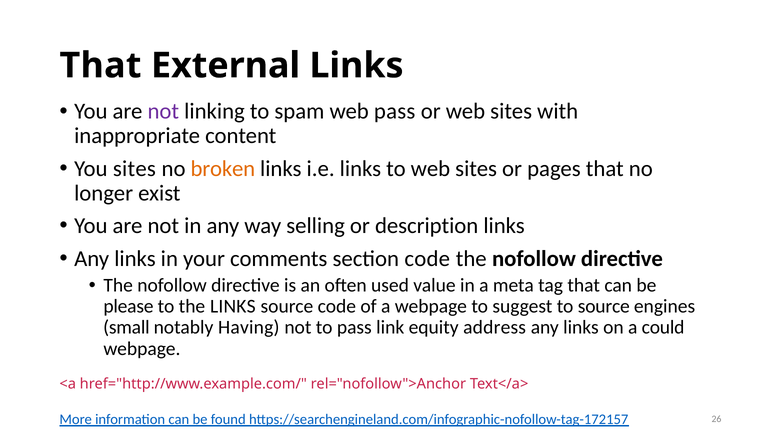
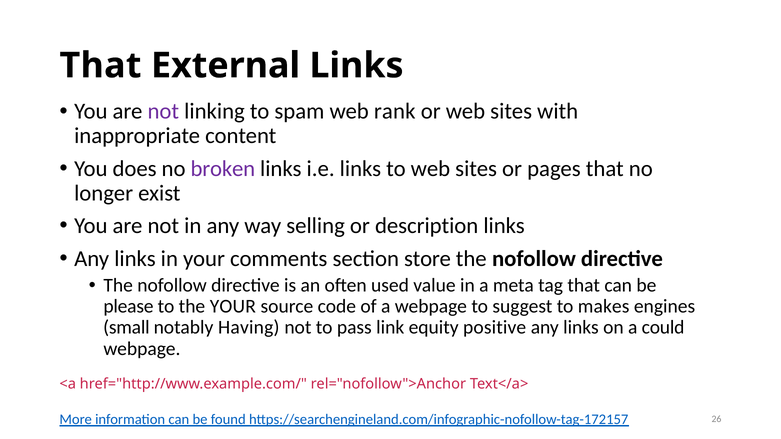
web pass: pass -> rank
You sites: sites -> does
broken colour: orange -> purple
section code: code -> store
the LINKS: LINKS -> YOUR
to source: source -> makes
address: address -> positive
